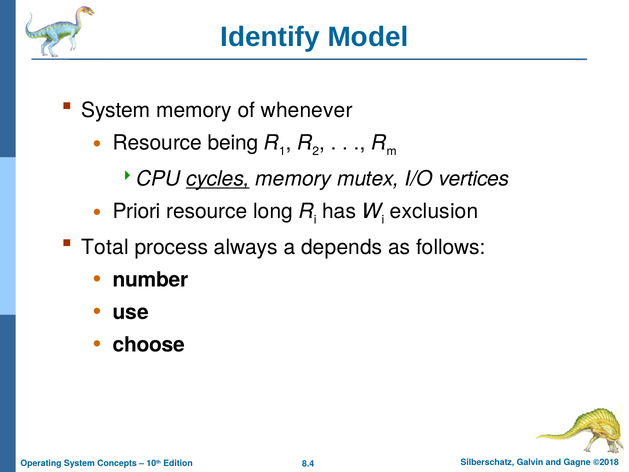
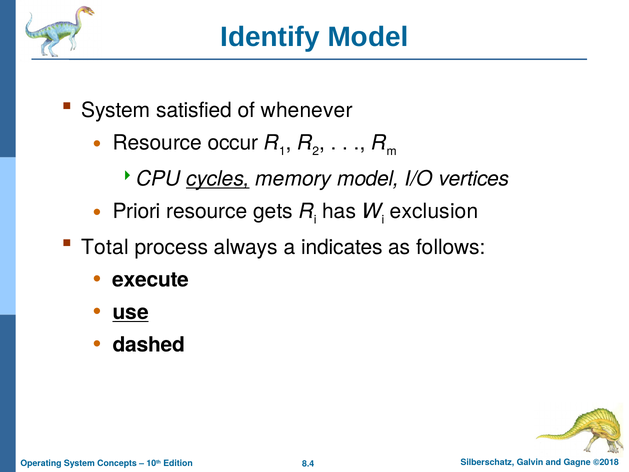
System memory: memory -> satisfied
being: being -> occur
memory mutex: mutex -> model
long: long -> gets
depends: depends -> indicates
number: number -> execute
use underline: none -> present
choose: choose -> dashed
